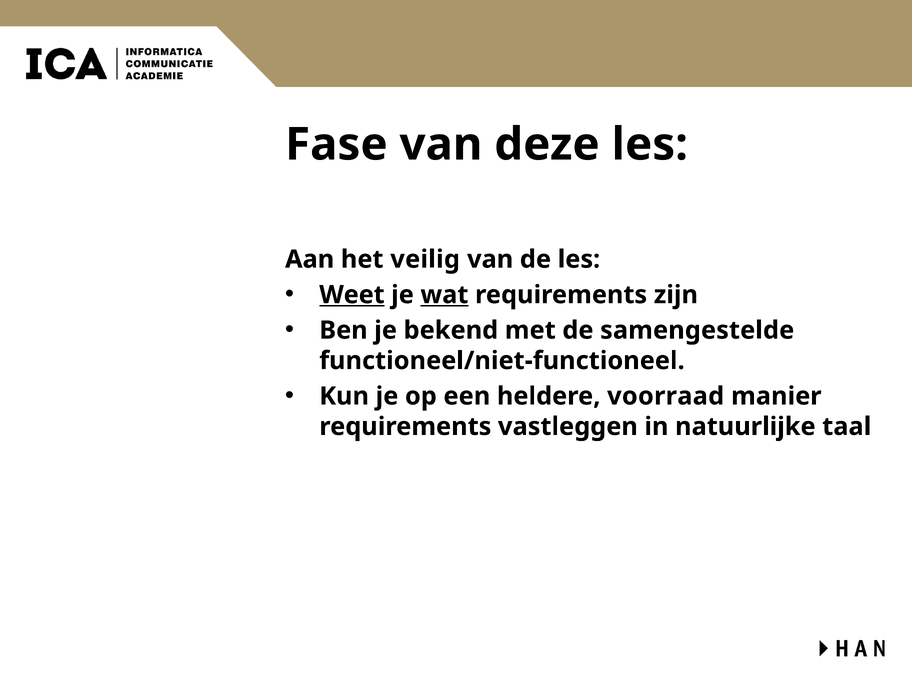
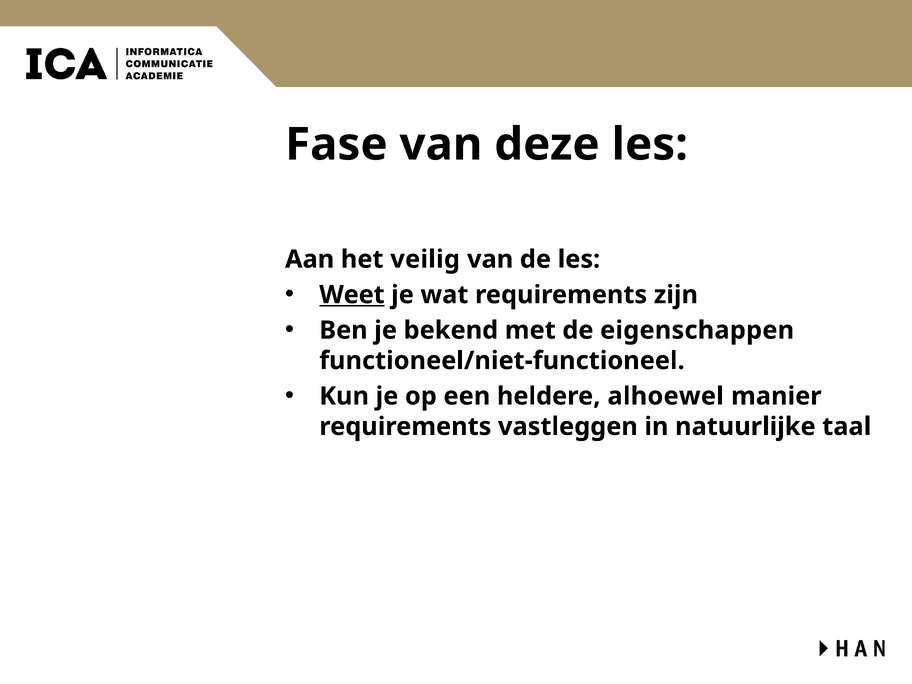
wat underline: present -> none
samengestelde: samengestelde -> eigenschappen
voorraad: voorraad -> alhoewel
